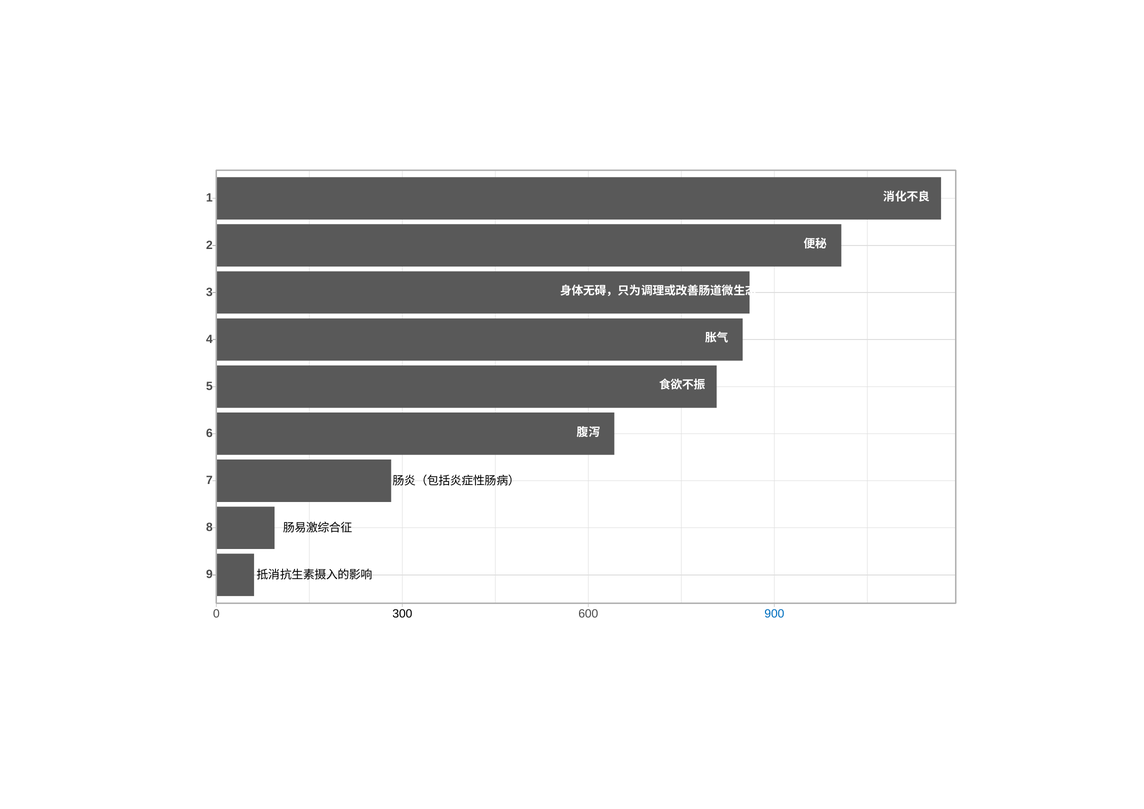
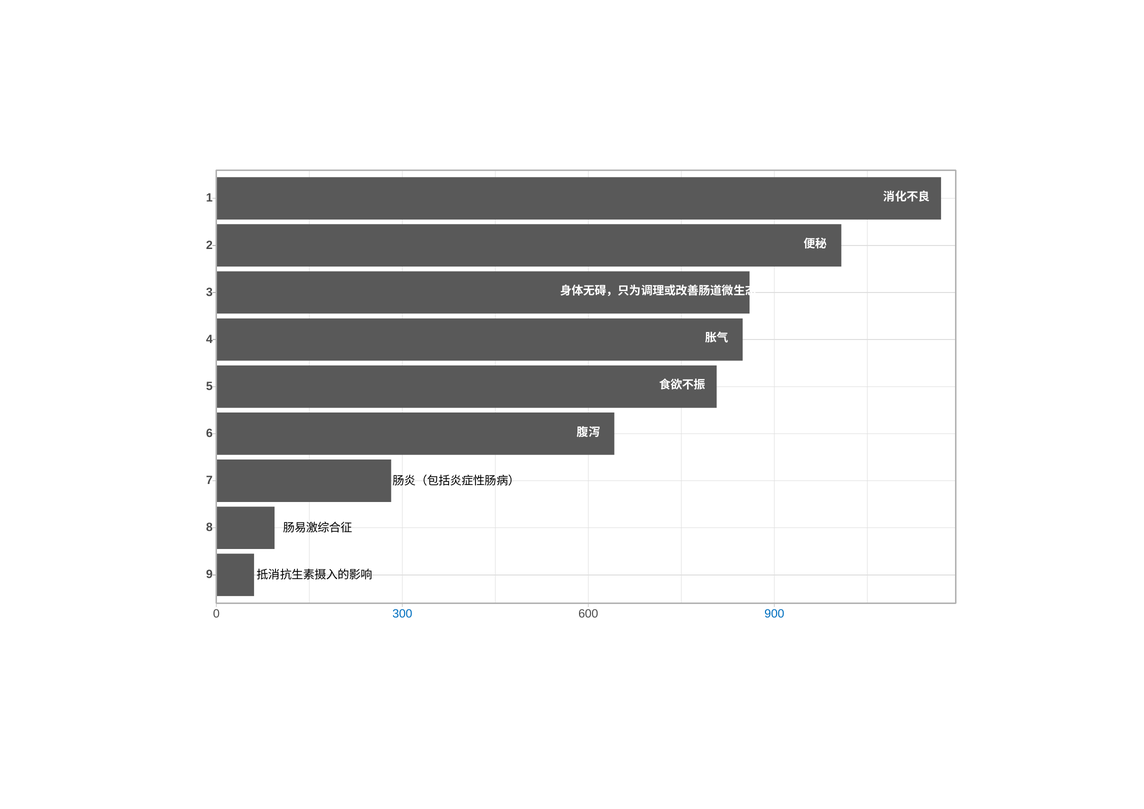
300 colour: black -> blue
